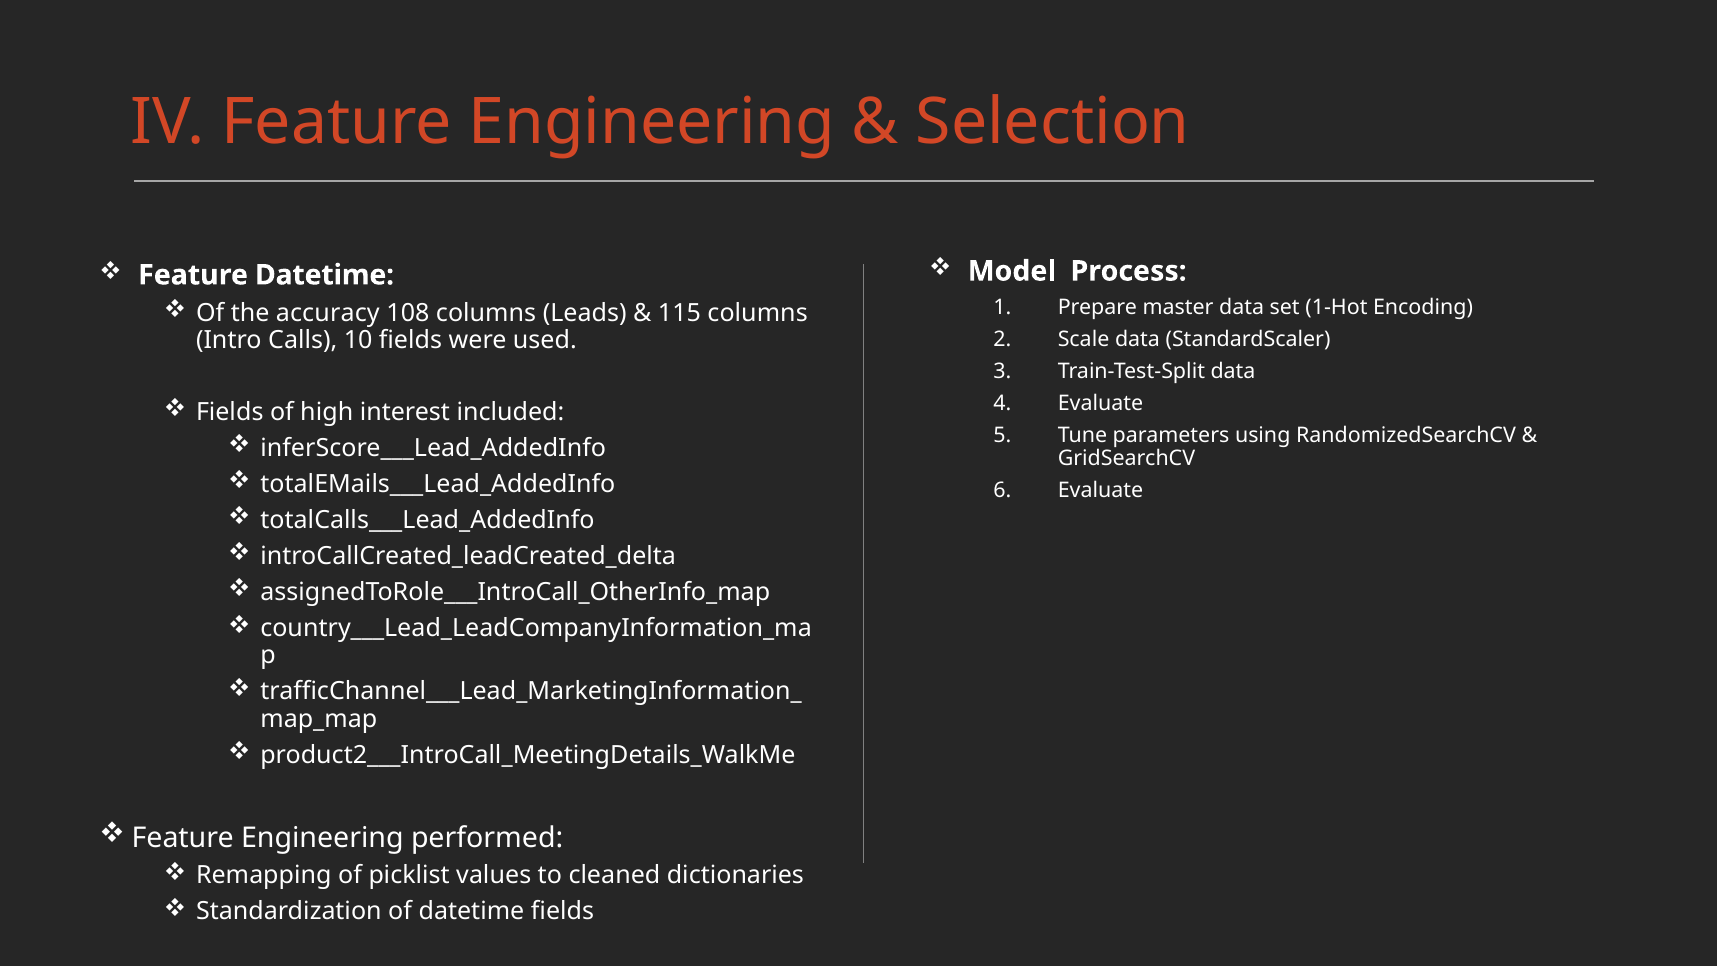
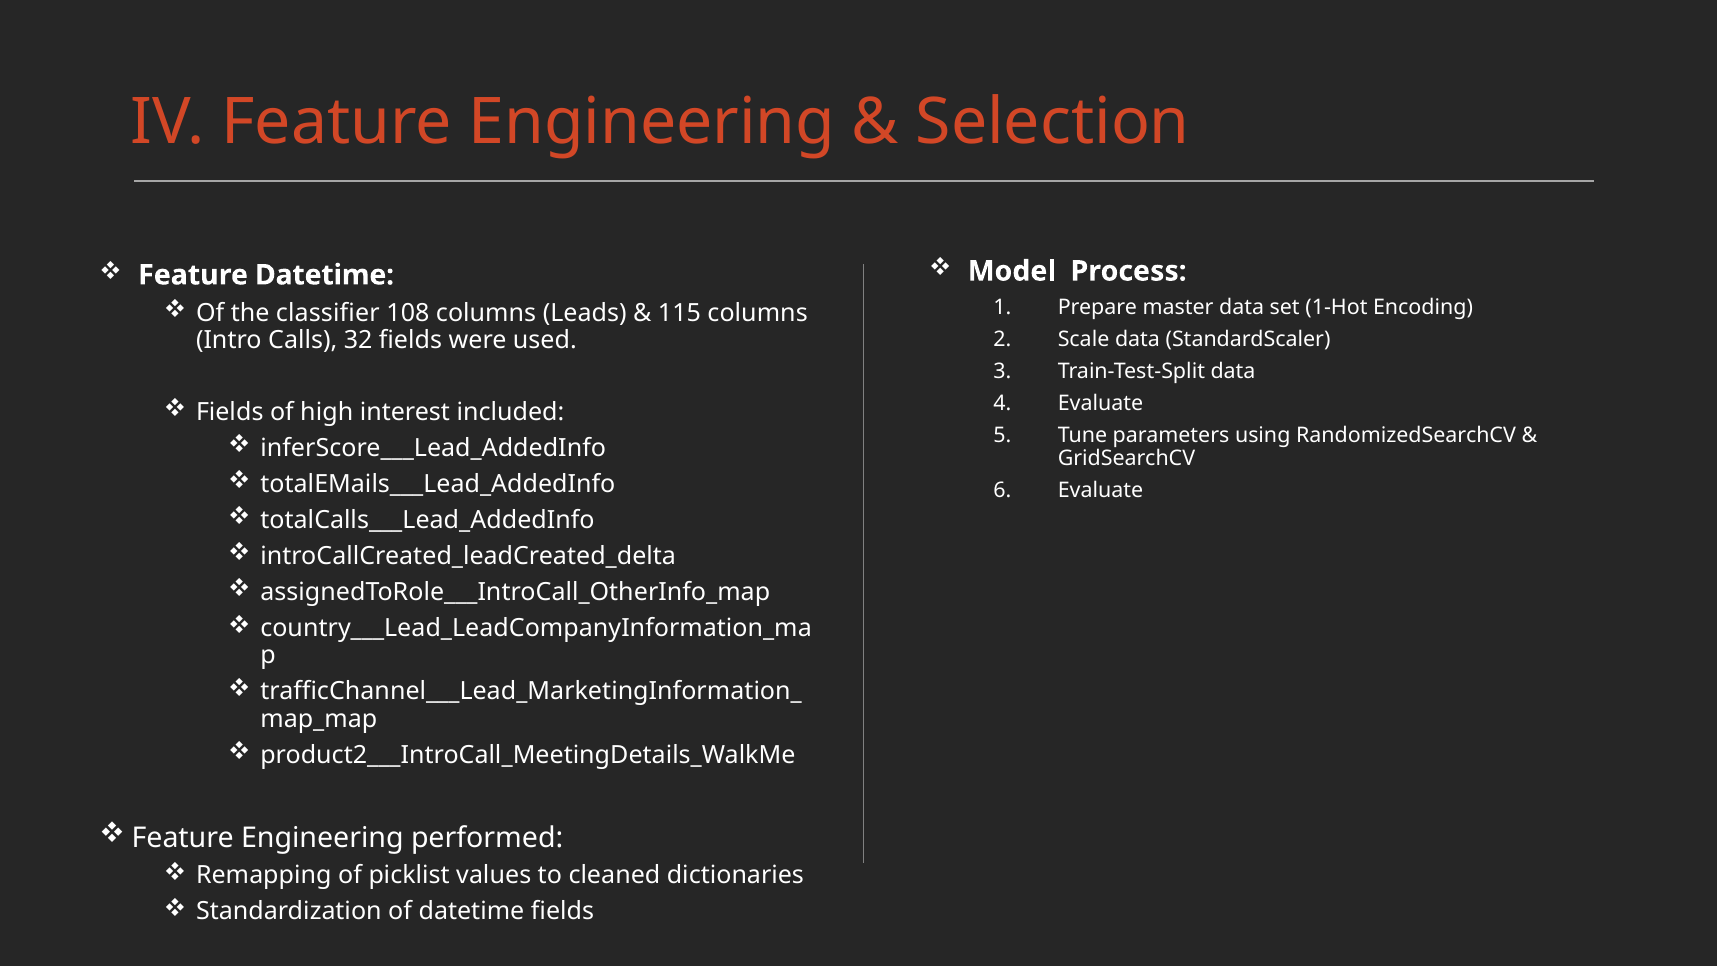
accuracy: accuracy -> classifier
10: 10 -> 32
